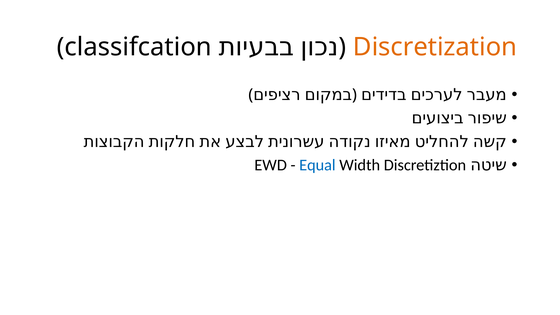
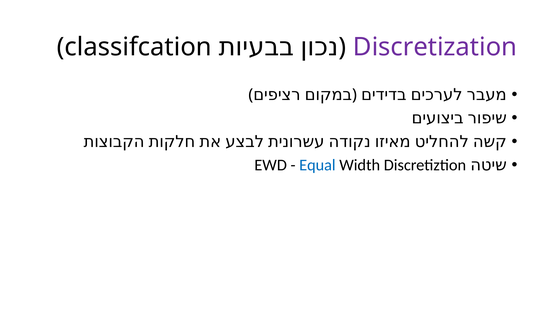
Discretization colour: orange -> purple
